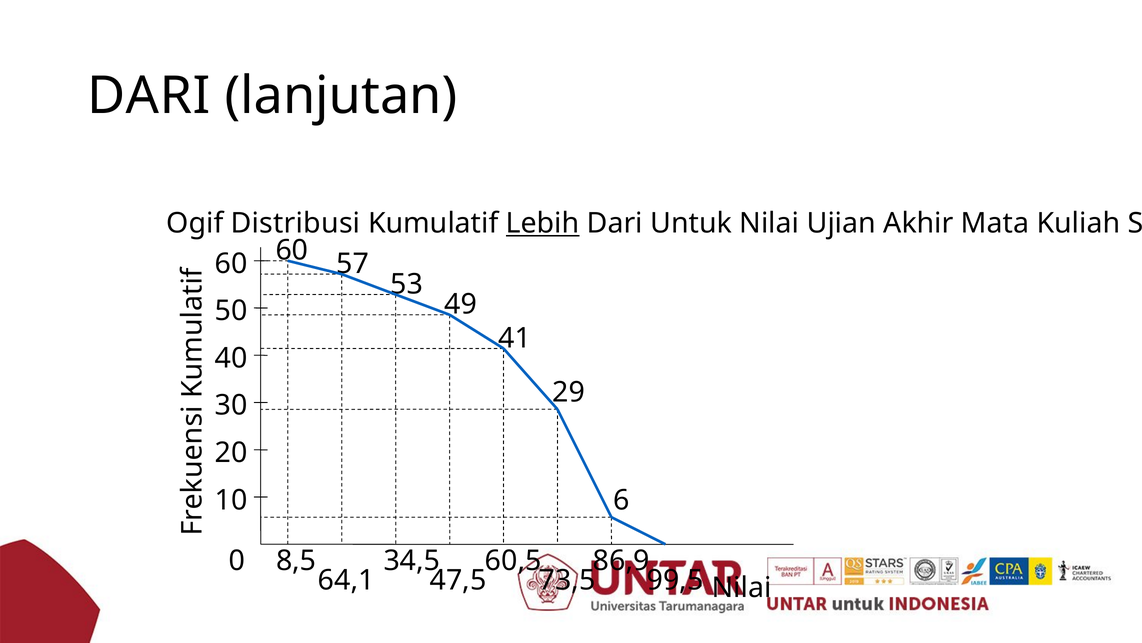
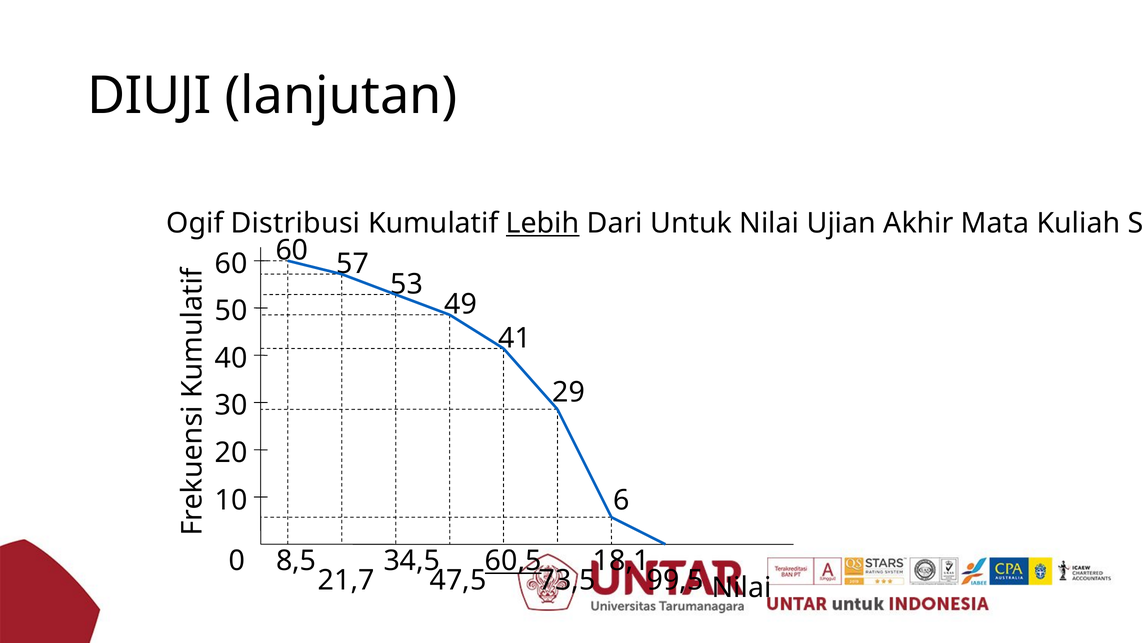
DARI at (149, 96): DARI -> DIUJI
60,5 underline: none -> present
86,9: 86,9 -> 18,1
64,1: 64,1 -> 21,7
